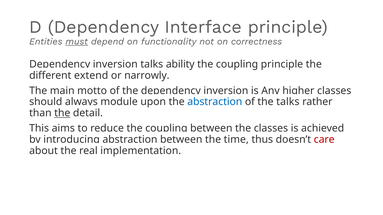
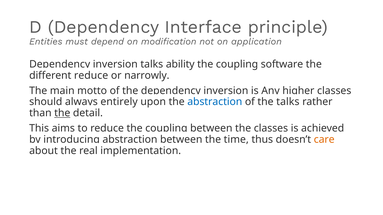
must underline: present -> none
functionality: functionality -> modification
correctness: correctness -> application
coupling principle: principle -> software
different extend: extend -> reduce
module: module -> entirely
care colour: red -> orange
